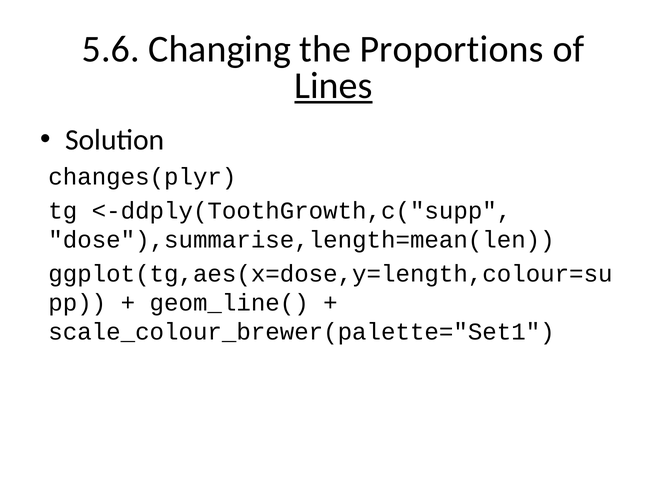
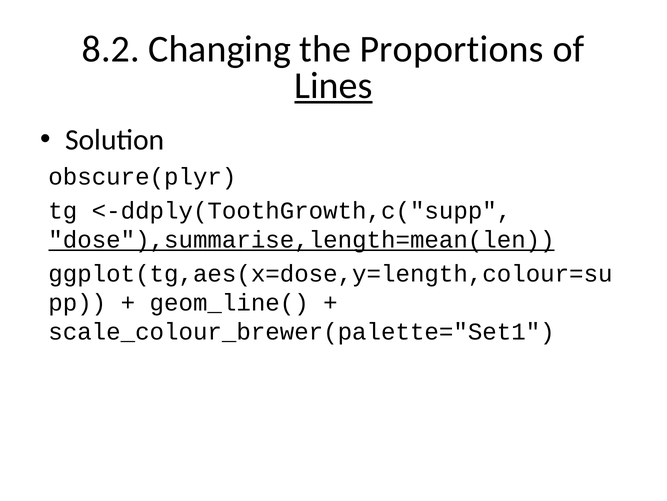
5.6: 5.6 -> 8.2
changes(plyr: changes(plyr -> obscure(plyr
dose"),summarise,length=mean(len underline: none -> present
